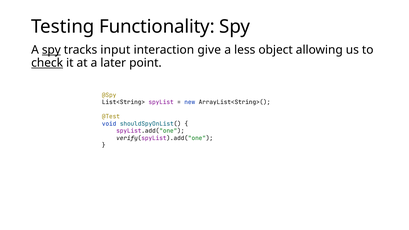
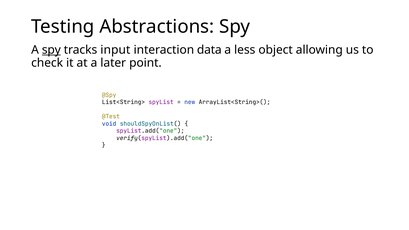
Functionality: Functionality -> Abstractions
give: give -> data
check underline: present -> none
